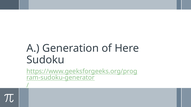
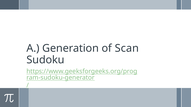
Here: Here -> Scan
